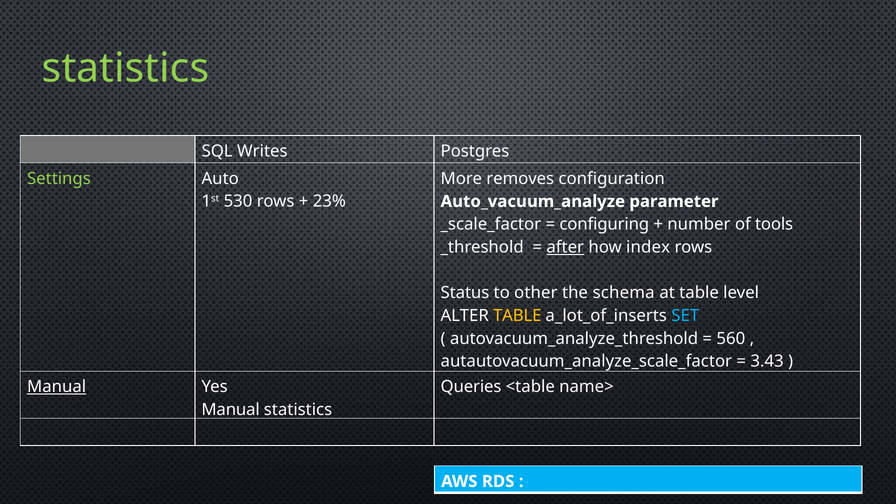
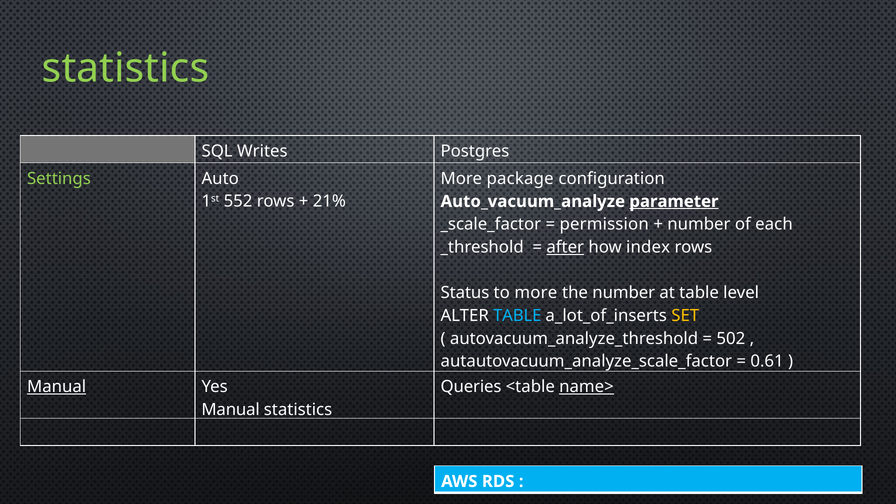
removes: removes -> package
530: 530 -> 552
23%: 23% -> 21%
parameter underline: none -> present
configuring: configuring -> permission
tools: tools -> each
to other: other -> more
the schema: schema -> number
TABLE at (517, 316) colour: yellow -> light blue
SET colour: light blue -> yellow
560: 560 -> 502
3.43: 3.43 -> 0.61
name> underline: none -> present
